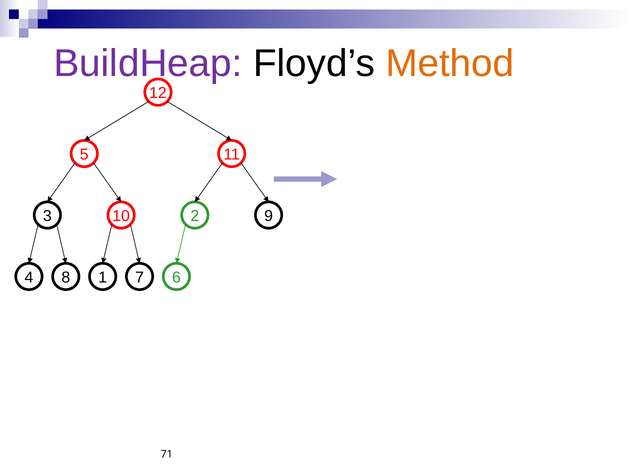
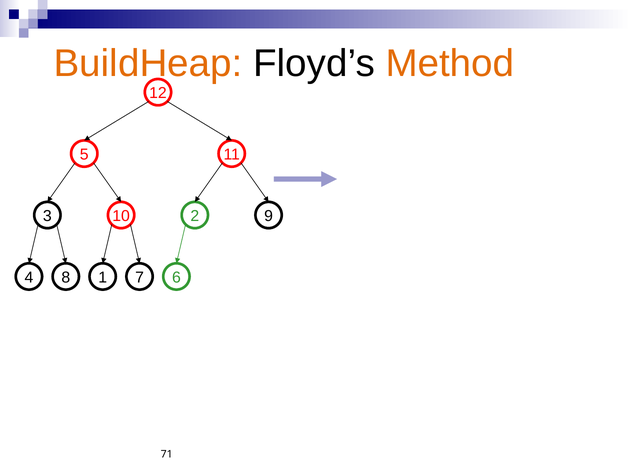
BuildHeap colour: purple -> orange
